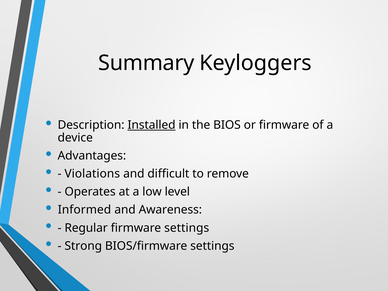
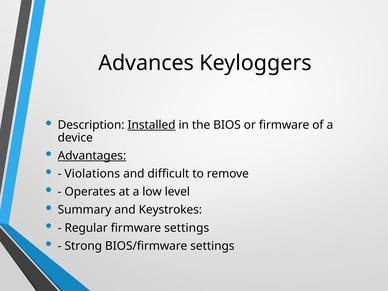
Summary: Summary -> Advances
Advantages underline: none -> present
Informed: Informed -> Summary
Awareness: Awareness -> Keystrokes
